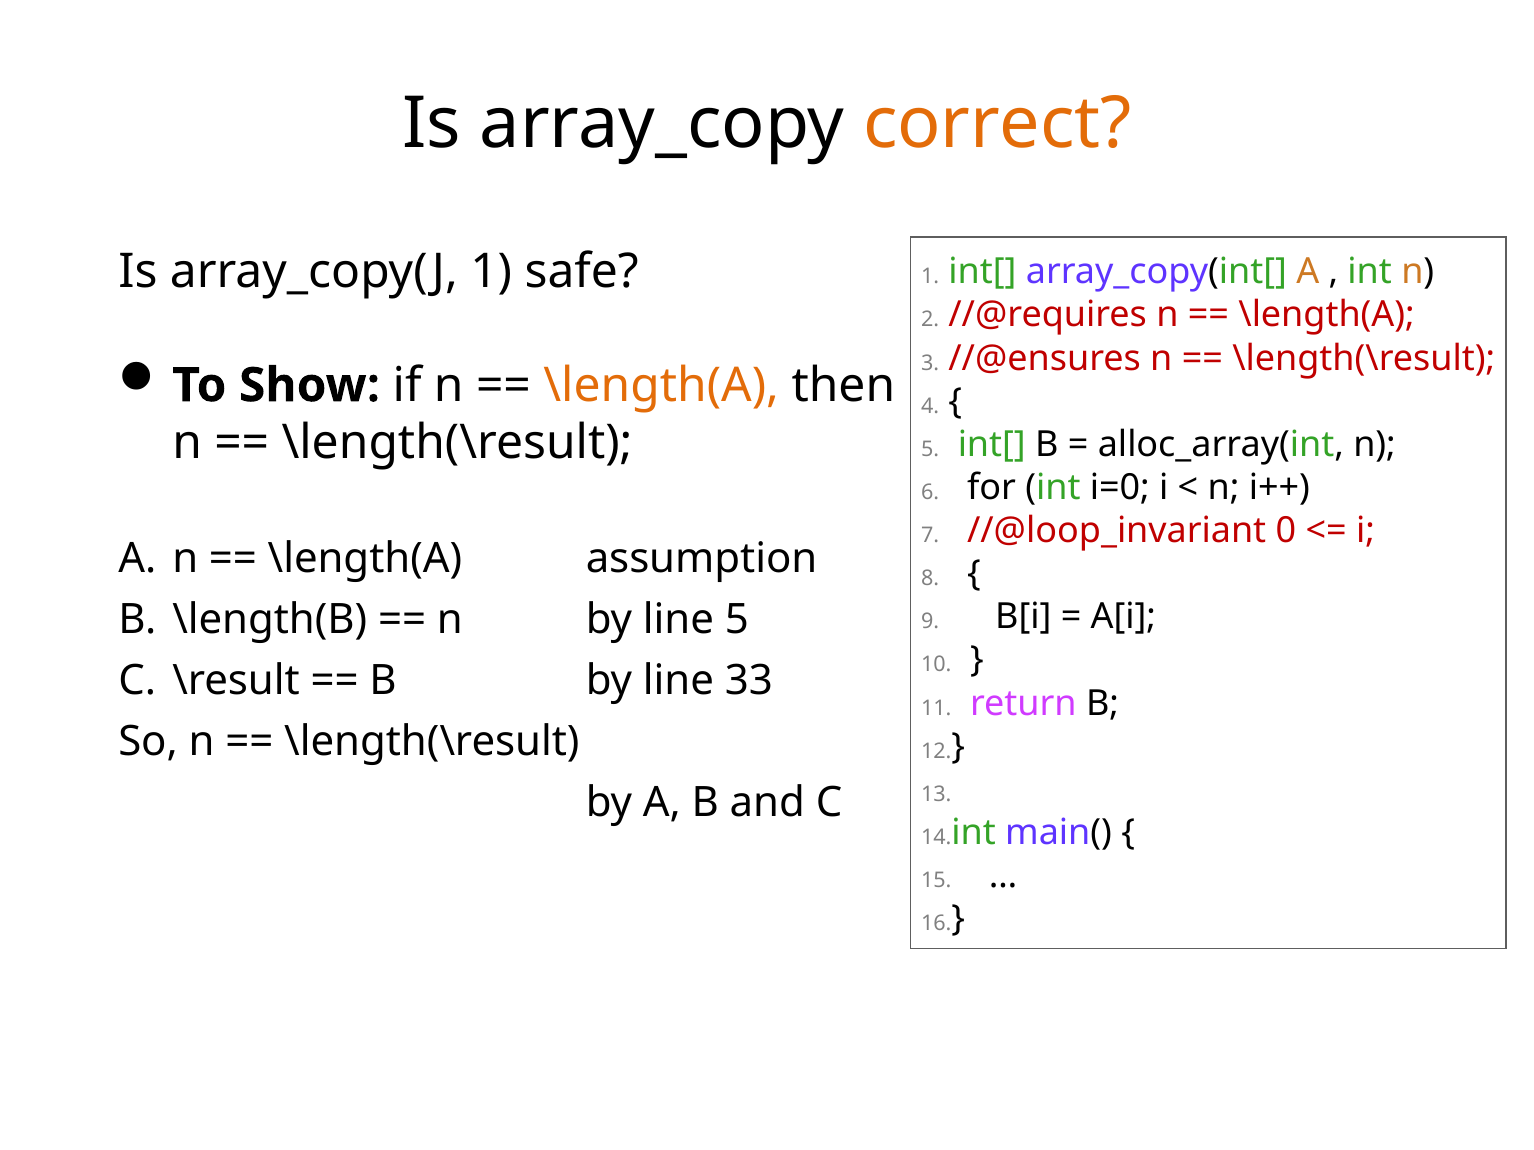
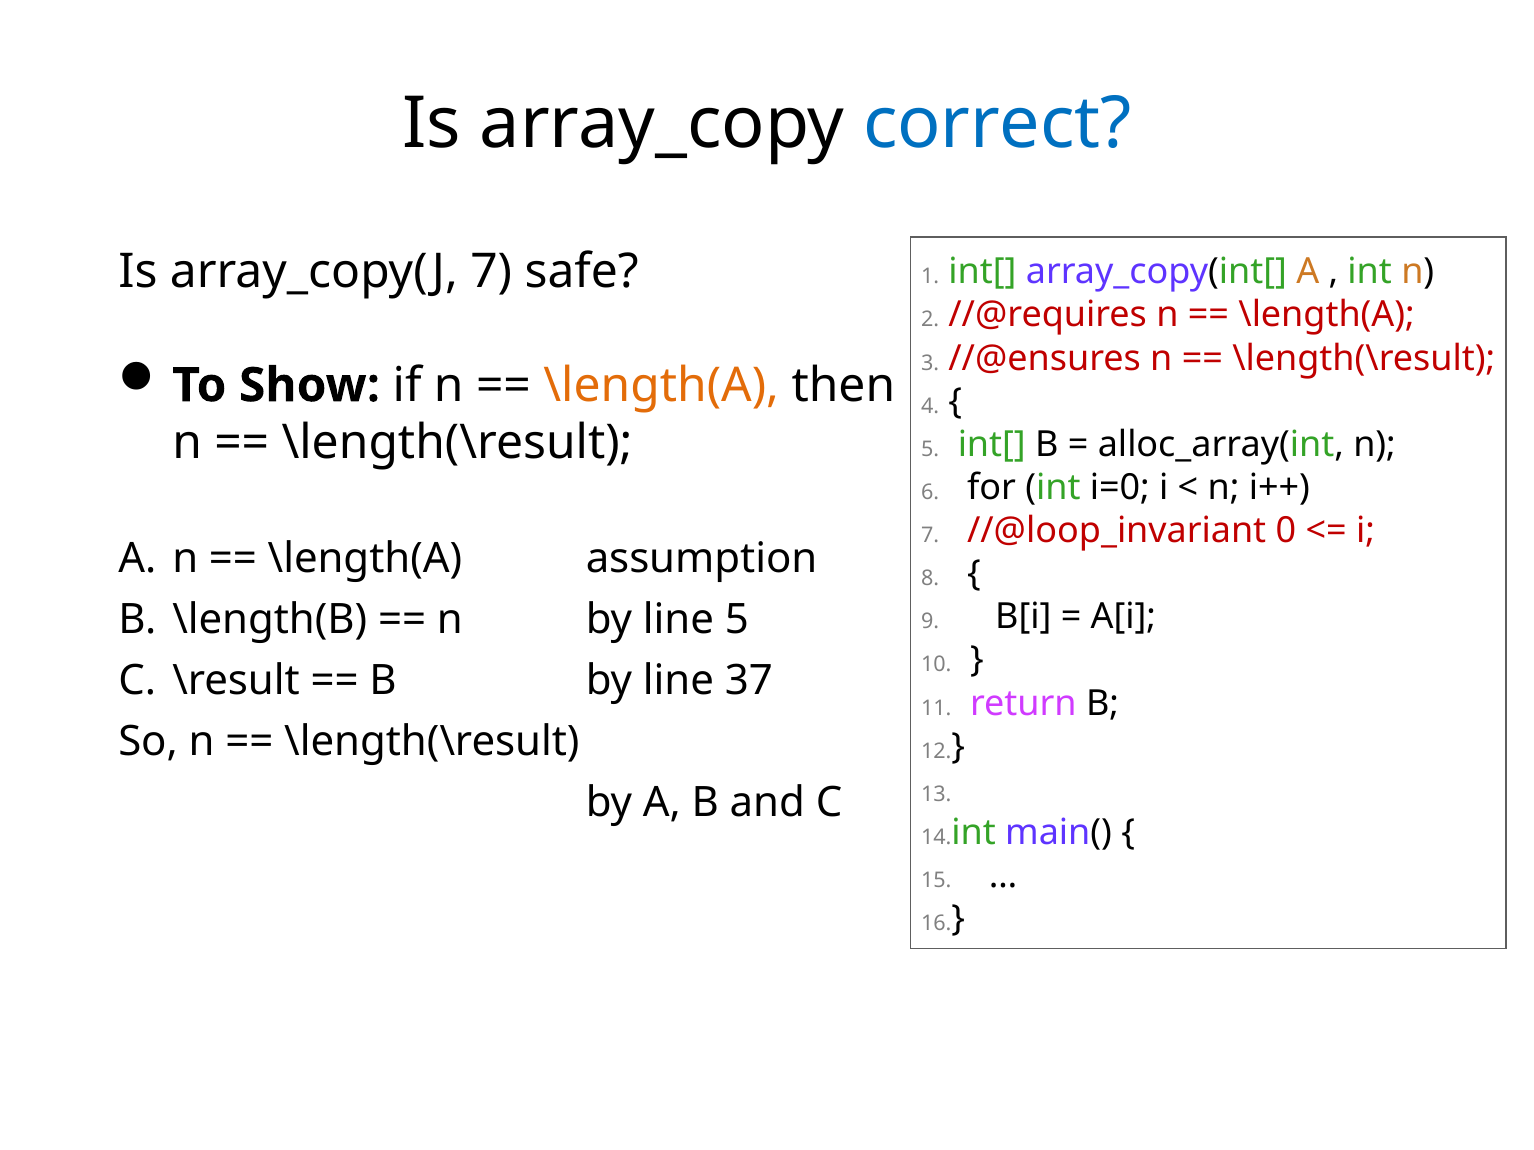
correct colour: orange -> blue
array_copy(J 1: 1 -> 7
33: 33 -> 37
